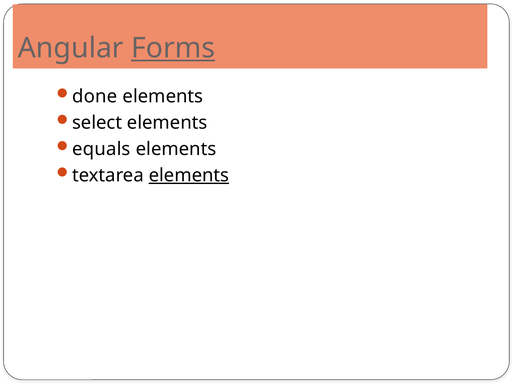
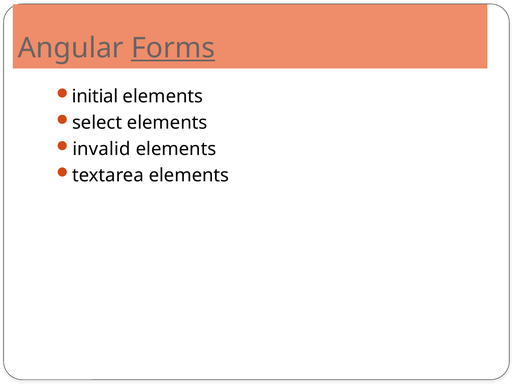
done: done -> initial
equals: equals -> invalid
elements at (189, 175) underline: present -> none
